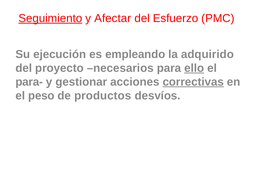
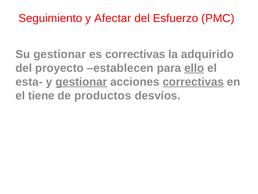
Seguimiento underline: present -> none
Su ejecución: ejecución -> gestionar
es empleando: empleando -> correctivas
necesarios: necesarios -> establecen
para-: para- -> esta-
gestionar at (81, 82) underline: none -> present
peso: peso -> tiene
